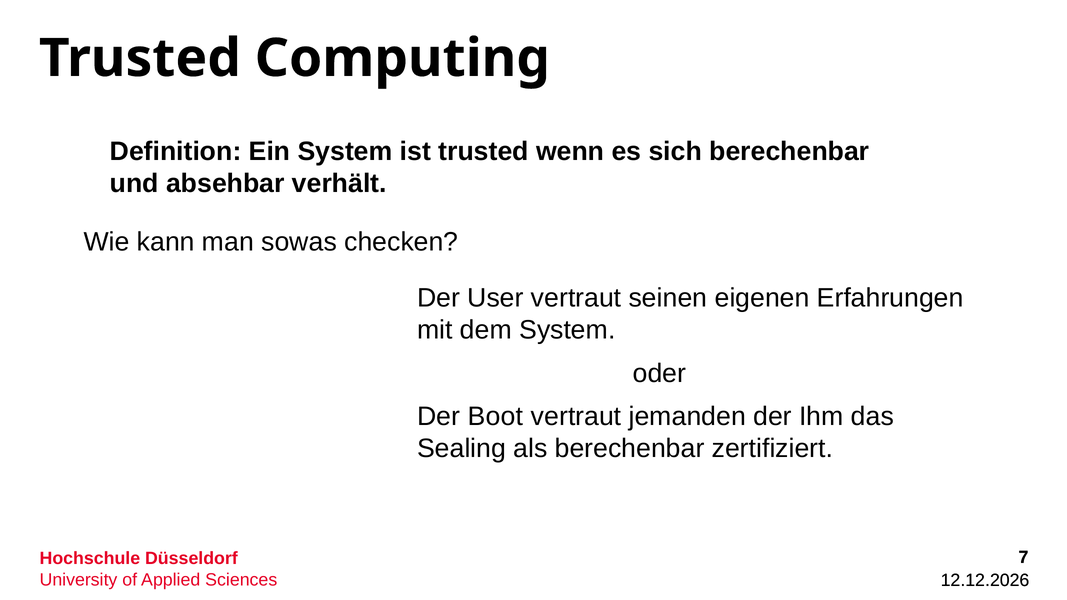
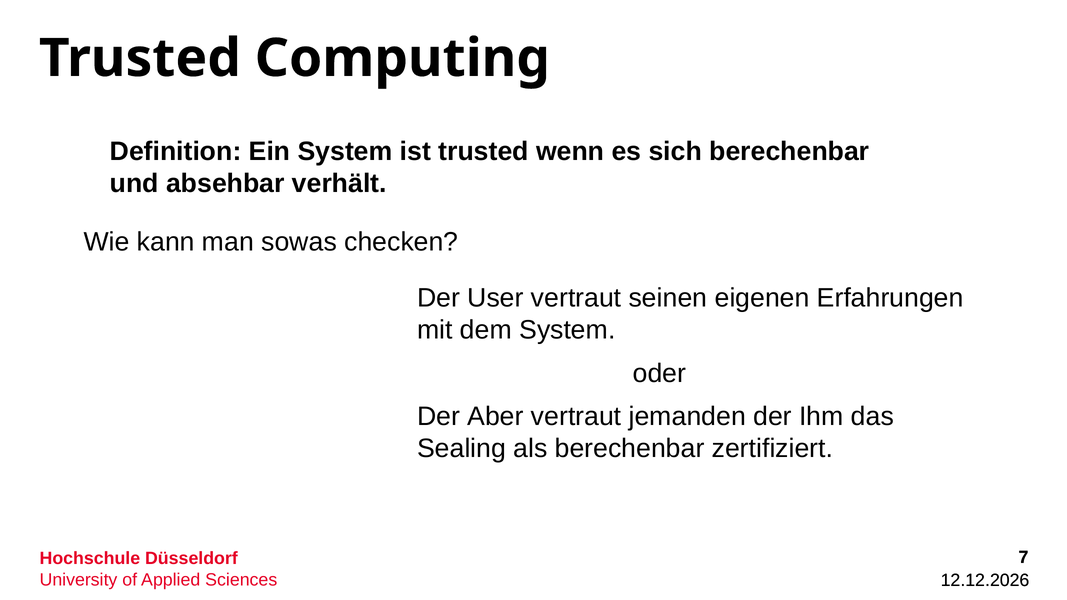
Boot: Boot -> Aber
